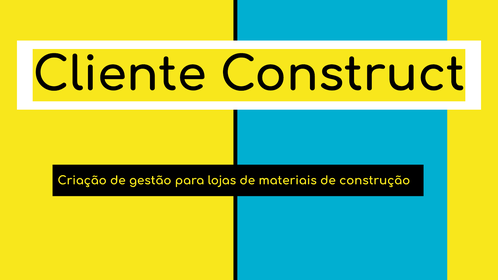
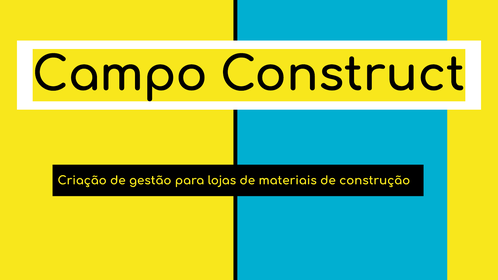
Cliente: Cliente -> Campo
